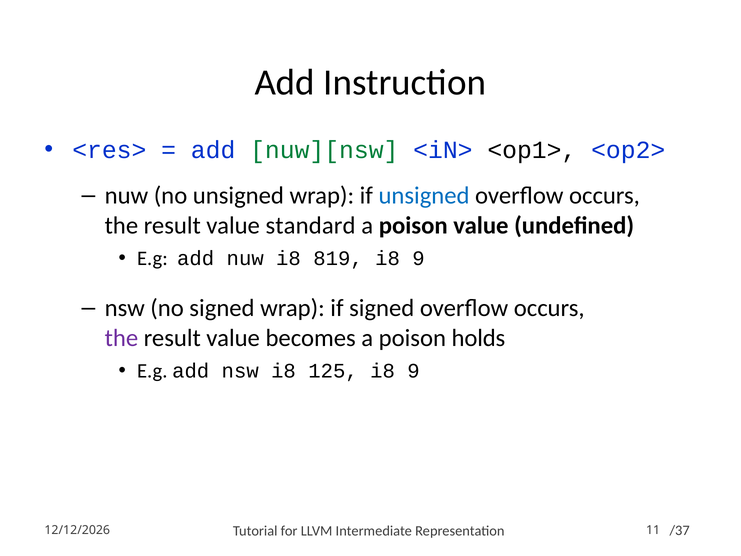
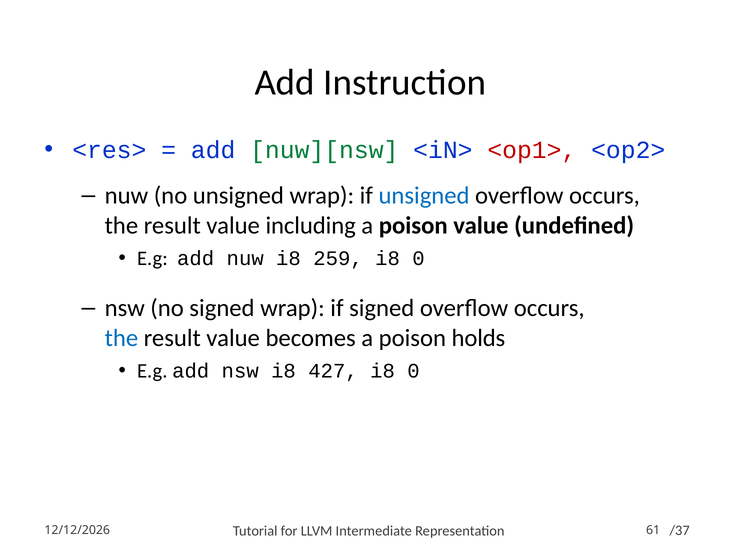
<op1> colour: black -> red
standard: standard -> including
819: 819 -> 259
9 at (419, 258): 9 -> 0
the at (121, 338) colour: purple -> blue
125: 125 -> 427
9 at (414, 371): 9 -> 0
11: 11 -> 61
